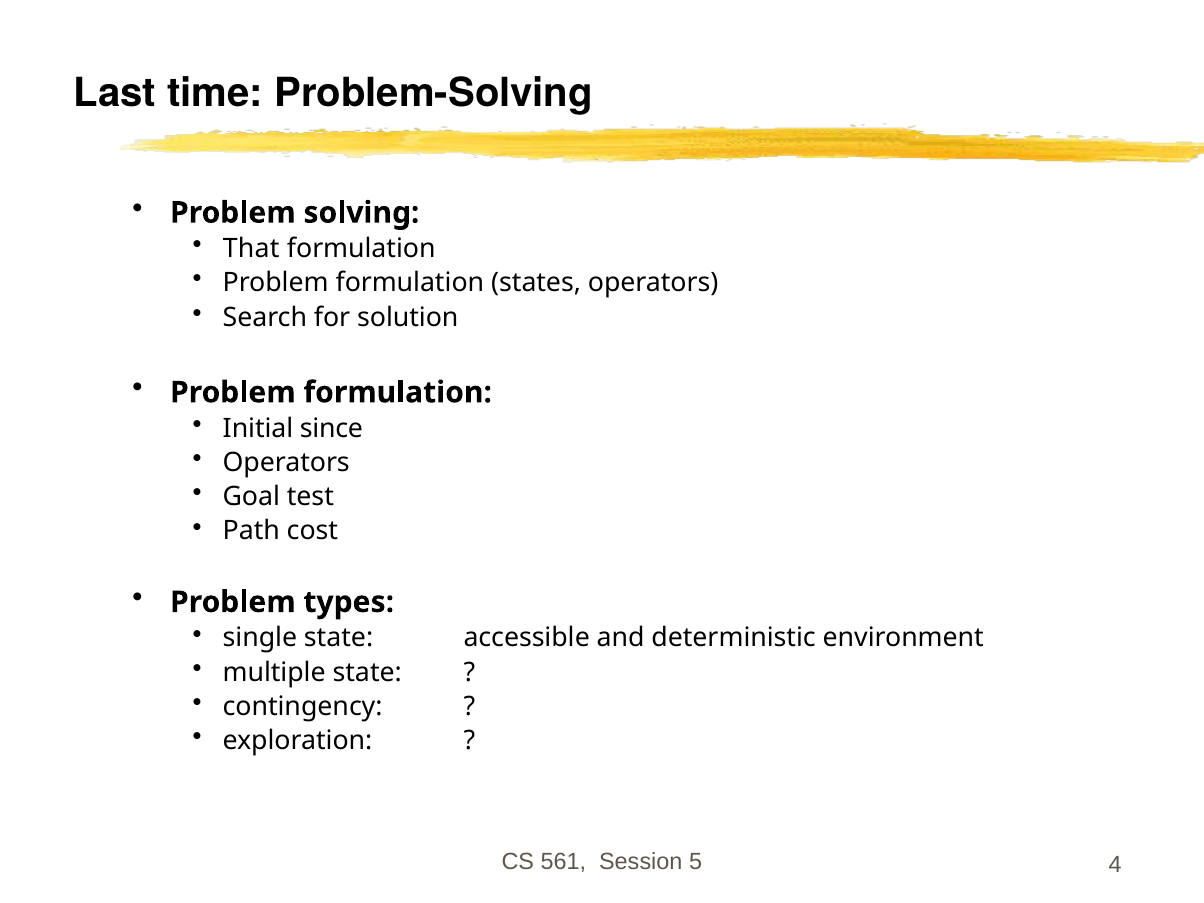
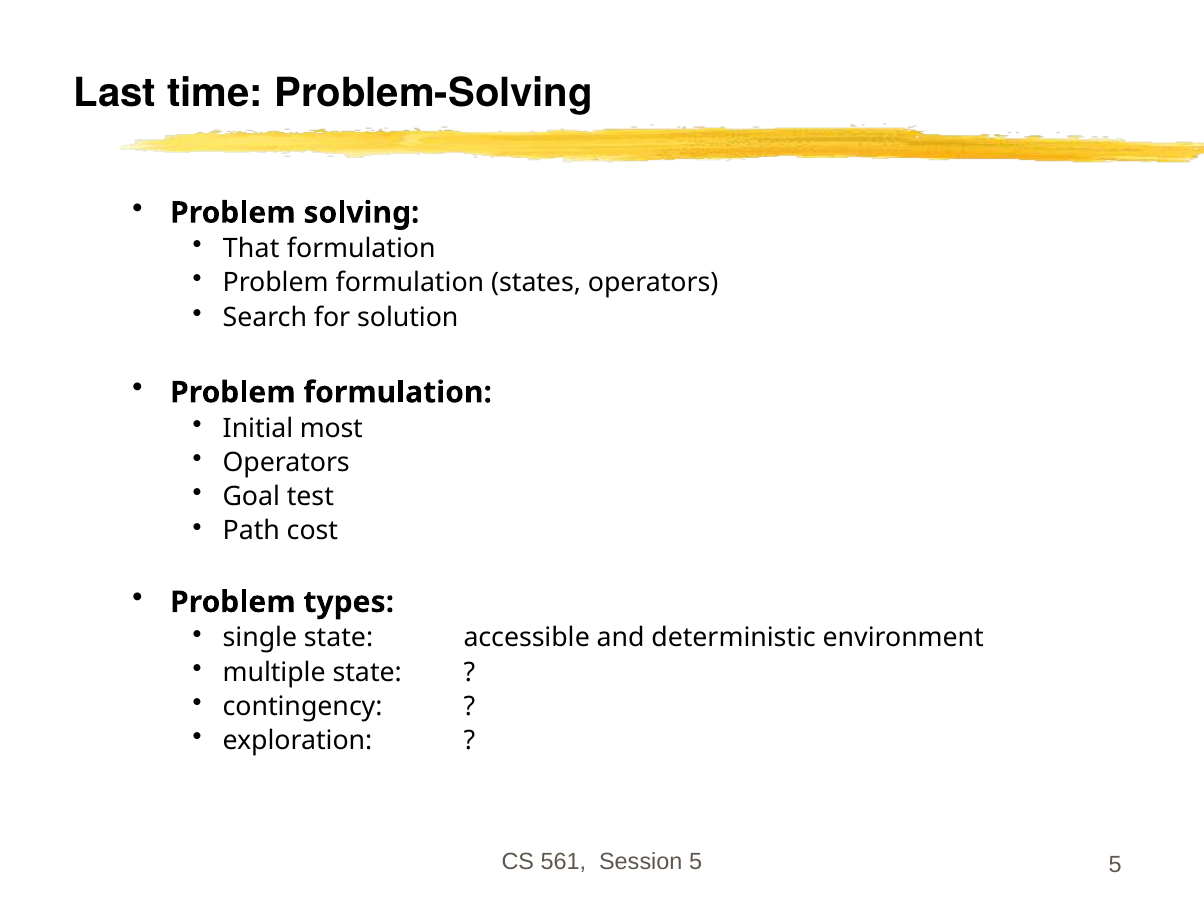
since: since -> most
5 4: 4 -> 5
